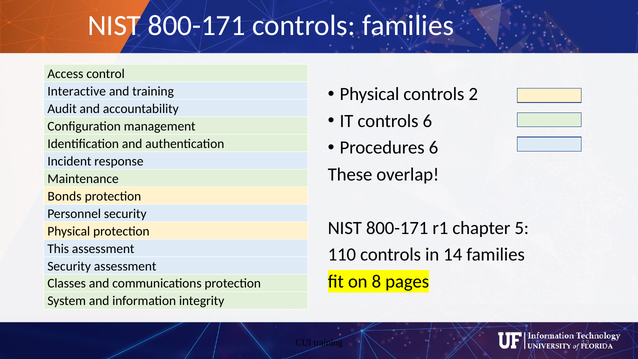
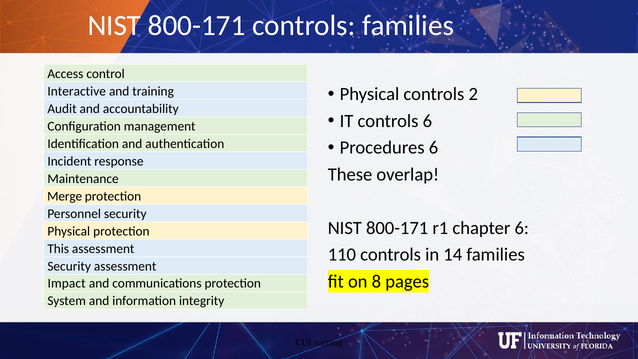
Bonds: Bonds -> Merge
chapter 5: 5 -> 6
Classes: Classes -> Impact
